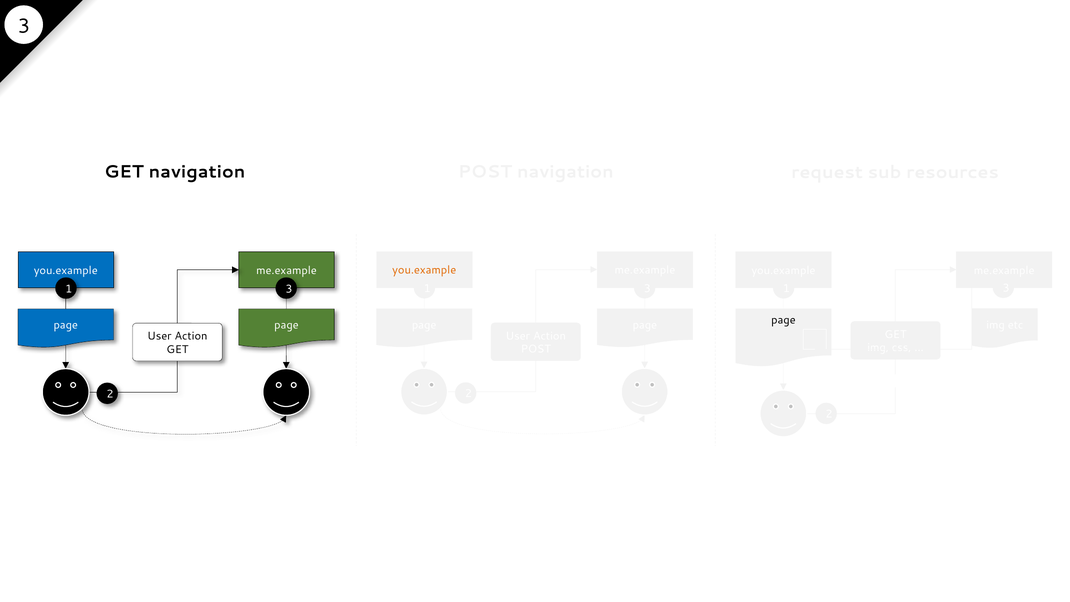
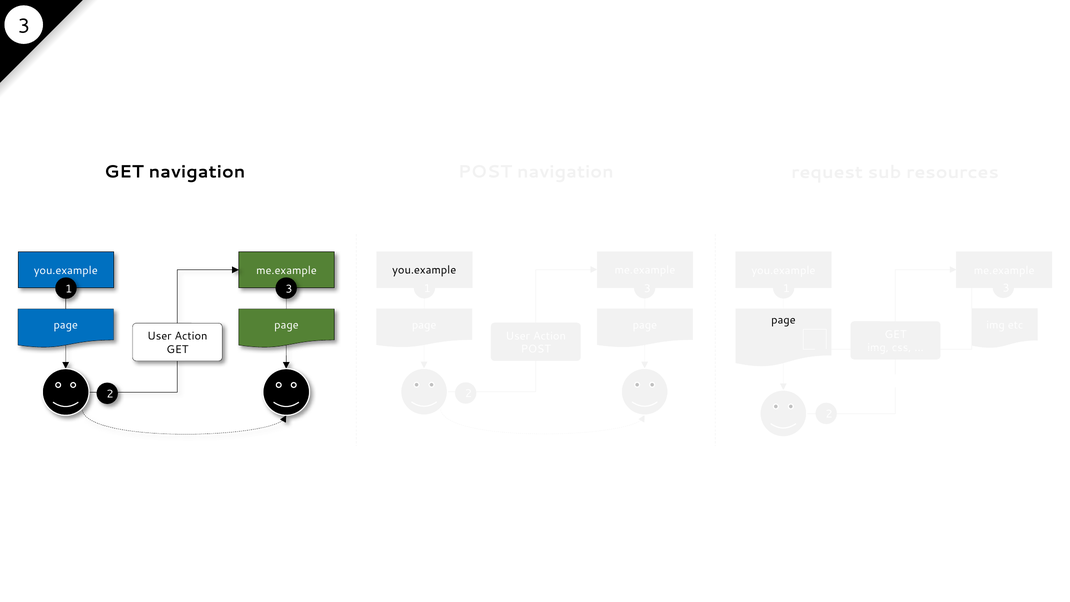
you.example at (424, 270) colour: orange -> black
